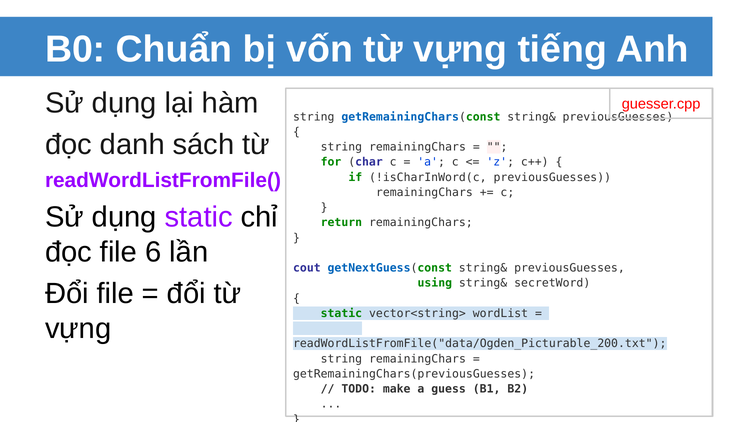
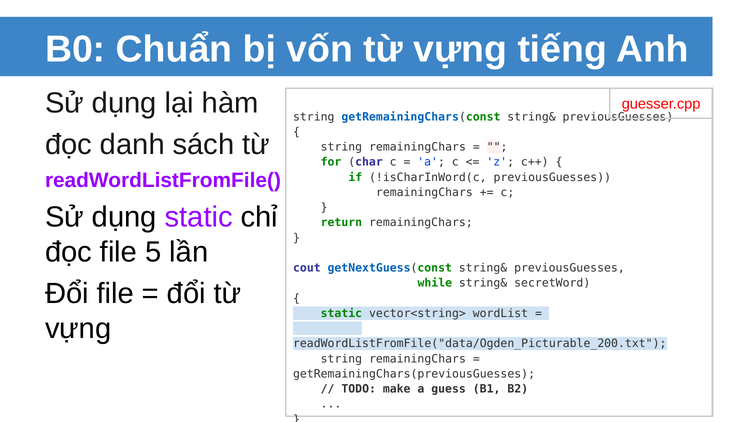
6: 6 -> 5
using: using -> while
